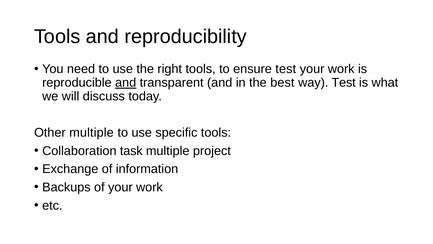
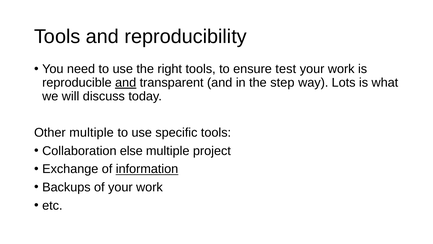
best: best -> step
way Test: Test -> Lots
task: task -> else
information underline: none -> present
